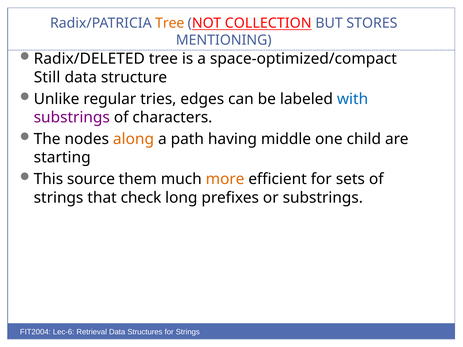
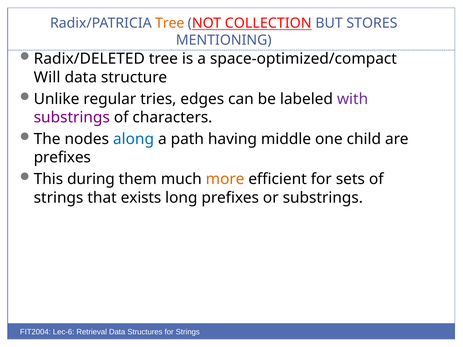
Still: Still -> Will
with colour: blue -> purple
along colour: orange -> blue
starting at (62, 158): starting -> prefixes
source: source -> during
check: check -> exists
